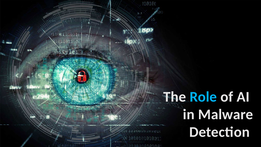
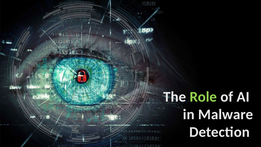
Role colour: light blue -> light green
